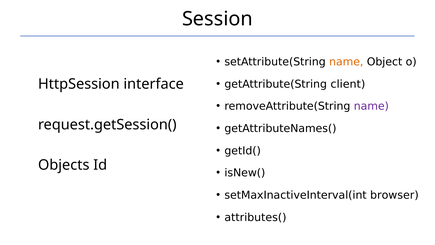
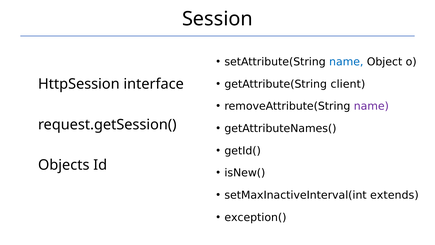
name at (346, 62) colour: orange -> blue
browser: browser -> extends
attributes(: attributes( -> exception(
